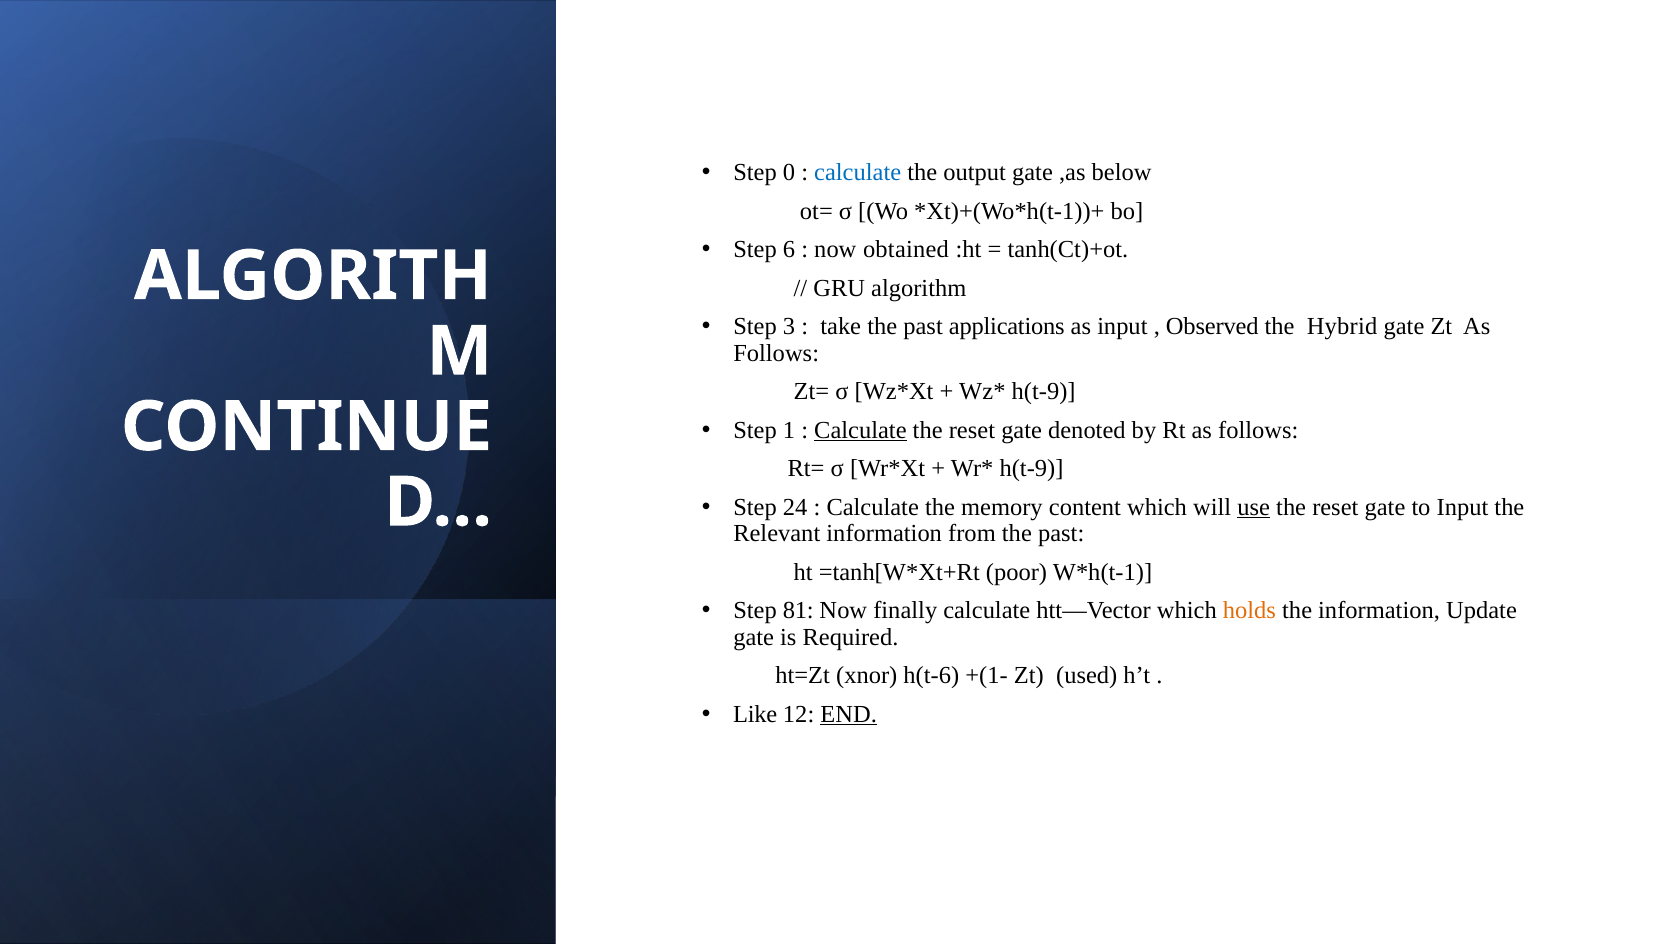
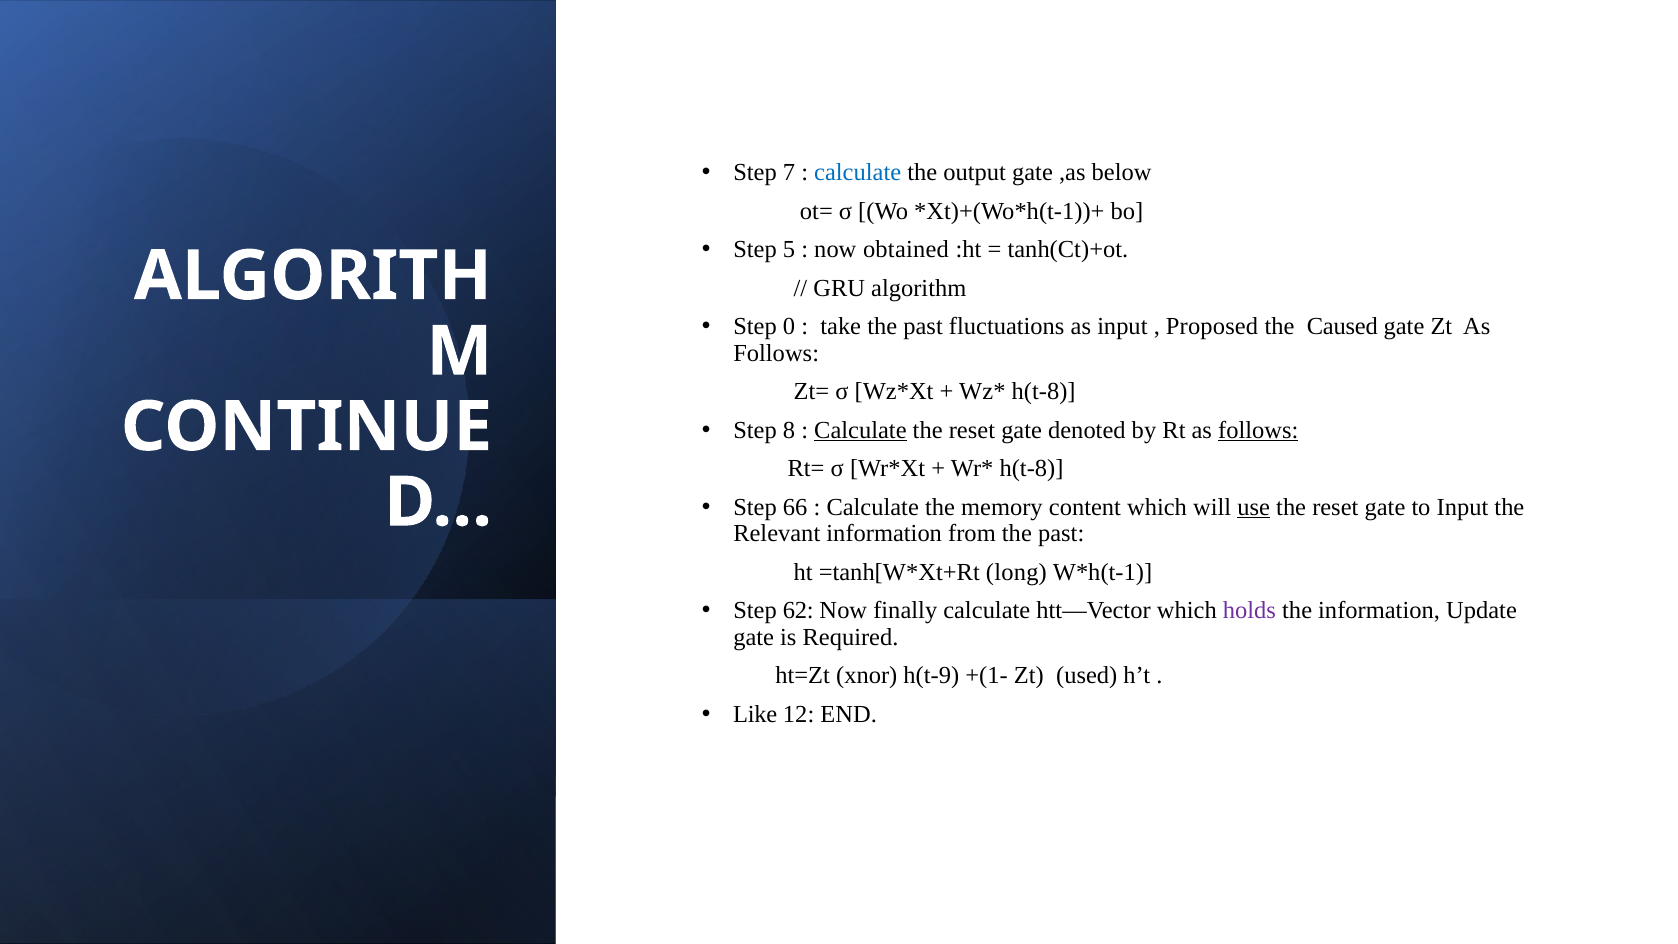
0: 0 -> 7
6: 6 -> 5
3: 3 -> 0
applications: applications -> fluctuations
Observed: Observed -> Proposed
Hybrid: Hybrid -> Caused
h(t-9 at (1044, 391): h(t-9 -> h(t-8
1: 1 -> 8
follows at (1258, 430) underline: none -> present
h(t-9 at (1032, 468): h(t-9 -> h(t-8
24: 24 -> 66
poor: poor -> long
81: 81 -> 62
holds colour: orange -> purple
h(t-6: h(t-6 -> h(t-9
END underline: present -> none
